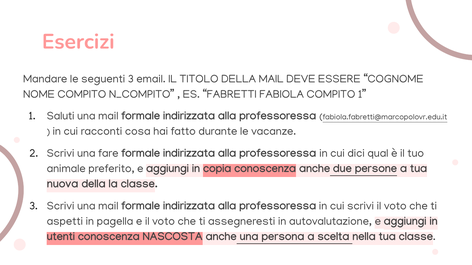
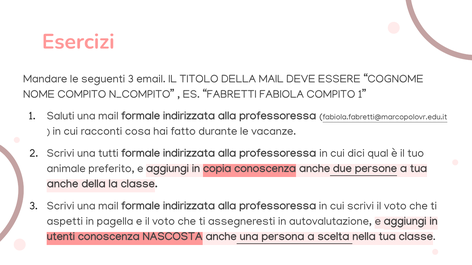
fare: fare -> tutti
nuova at (63, 184): nuova -> anche
